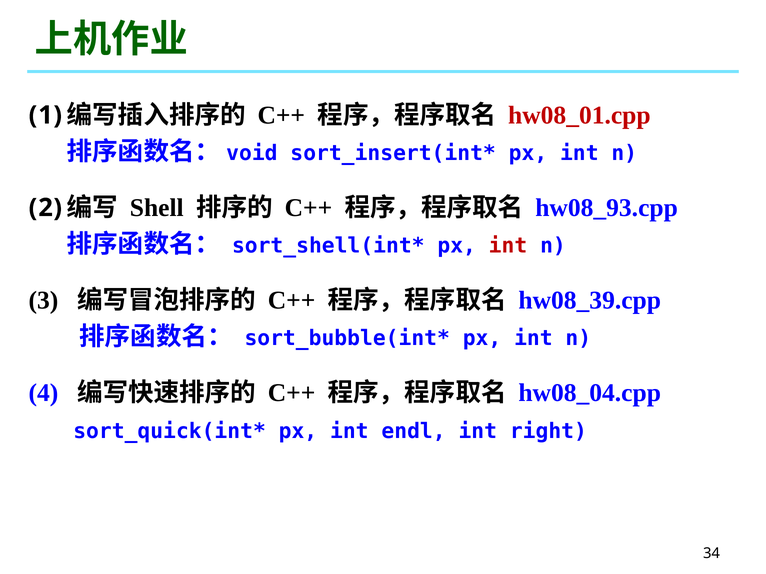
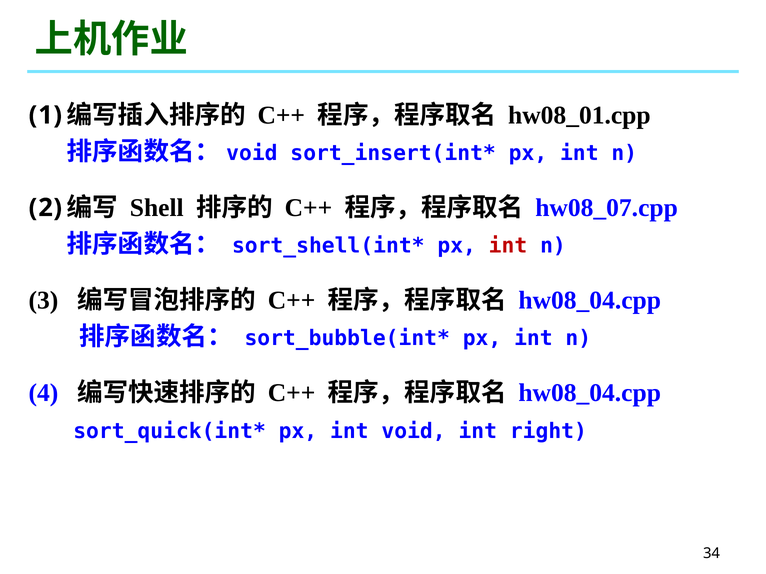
hw08_01.cpp colour: red -> black
hw08_93.cpp: hw08_93.cpp -> hw08_07.cpp
hw08_39.cpp at (590, 301): hw08_39.cpp -> hw08_04.cpp
endl: endl -> void
